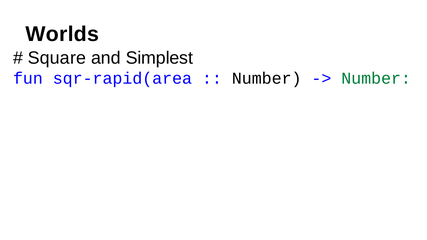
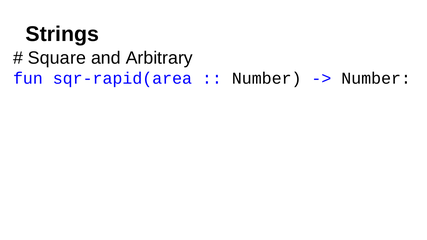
Worlds: Worlds -> Strings
Simplest: Simplest -> Arbitrary
Number at (376, 79) colour: green -> black
